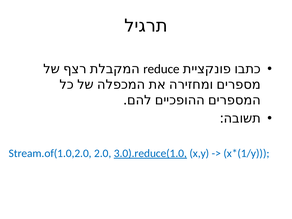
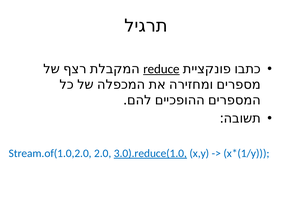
reduce underline: none -> present
